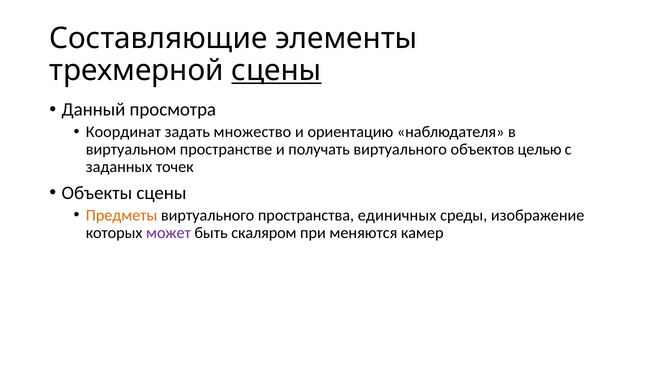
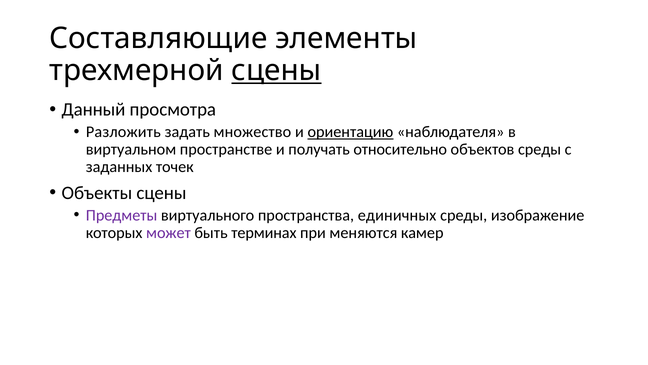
Координат: Координат -> Разложить
ориентацию underline: none -> present
получать виртуального: виртуального -> относительно
объектов целью: целью -> среды
Предметы colour: orange -> purple
скаляром: скаляром -> терминах
